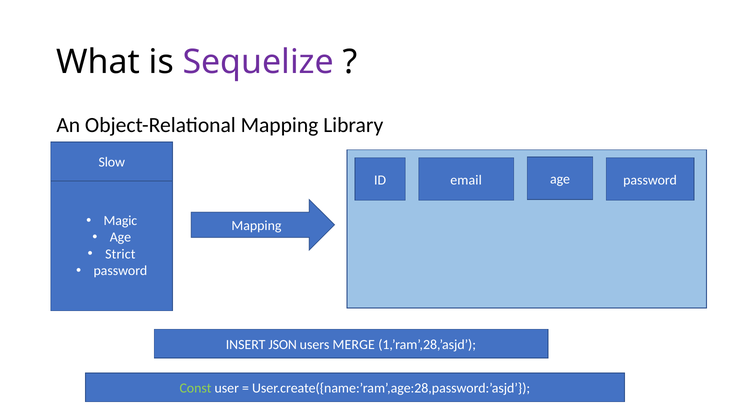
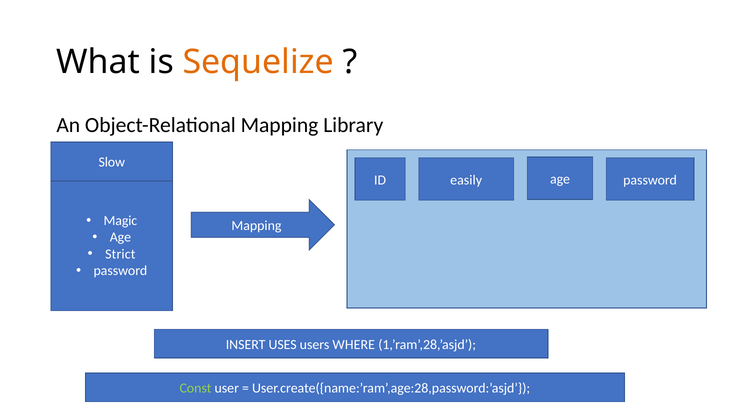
Sequelize colour: purple -> orange
email: email -> easily
JSON: JSON -> USES
MERGE: MERGE -> WHERE
